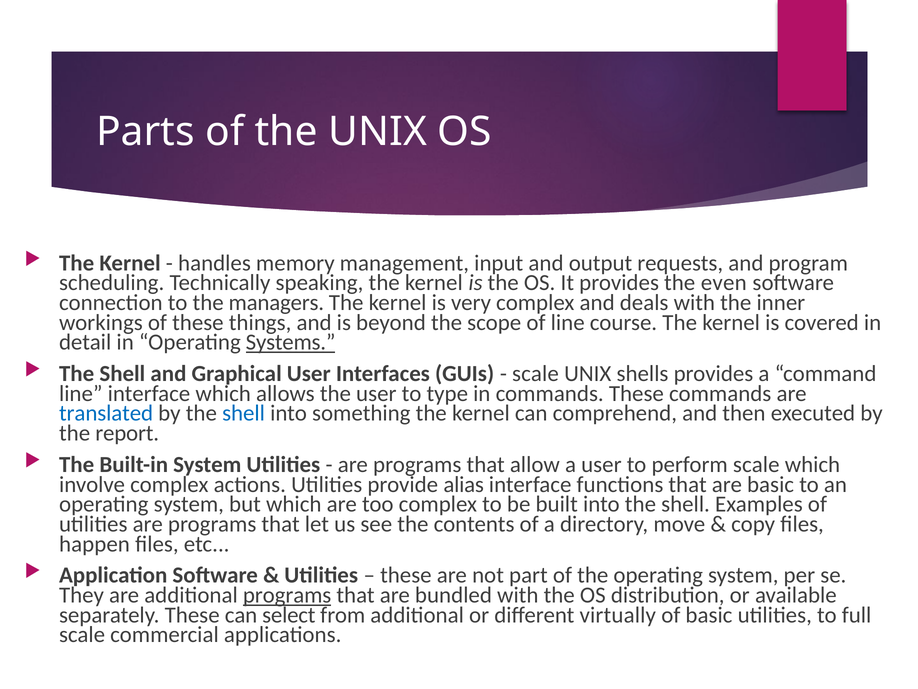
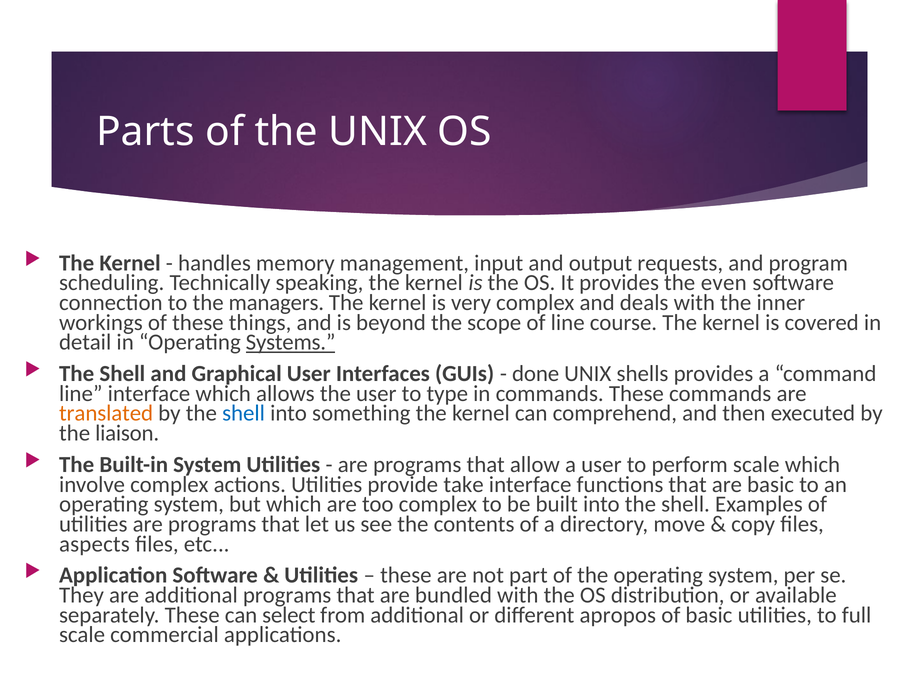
scale at (535, 373): scale -> done
translated colour: blue -> orange
report: report -> liaison
alias: alias -> take
happen: happen -> aspects
programs at (287, 595) underline: present -> none
virtually: virtually -> apropos
